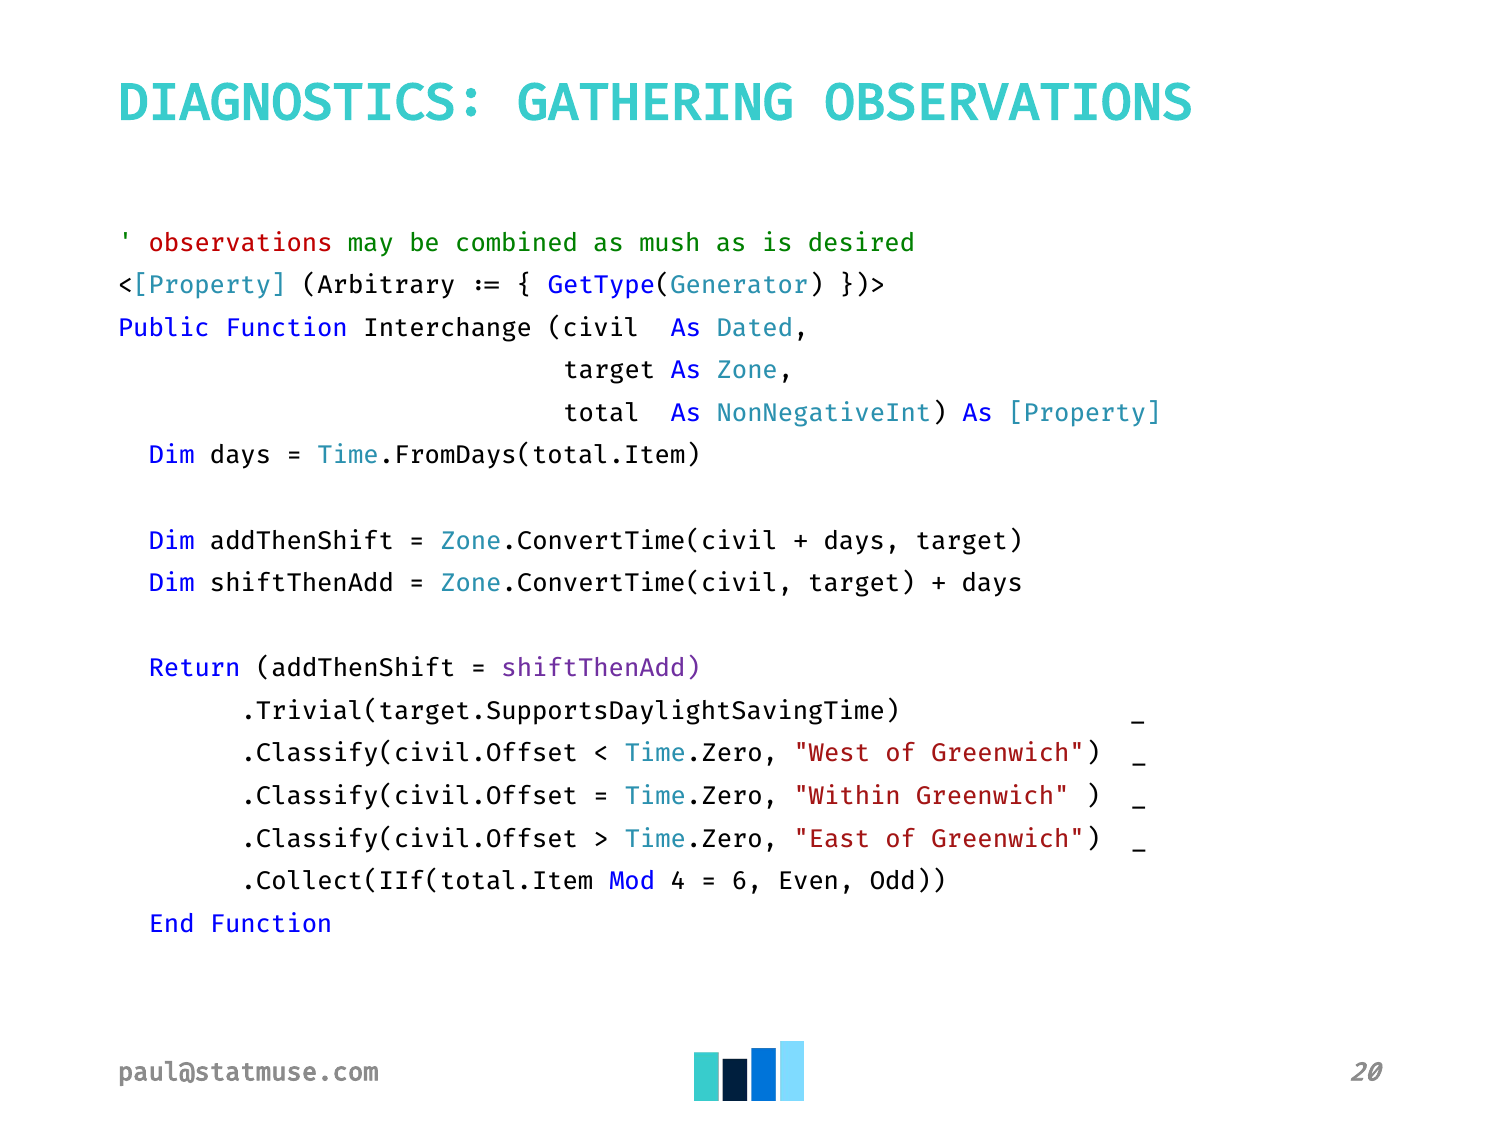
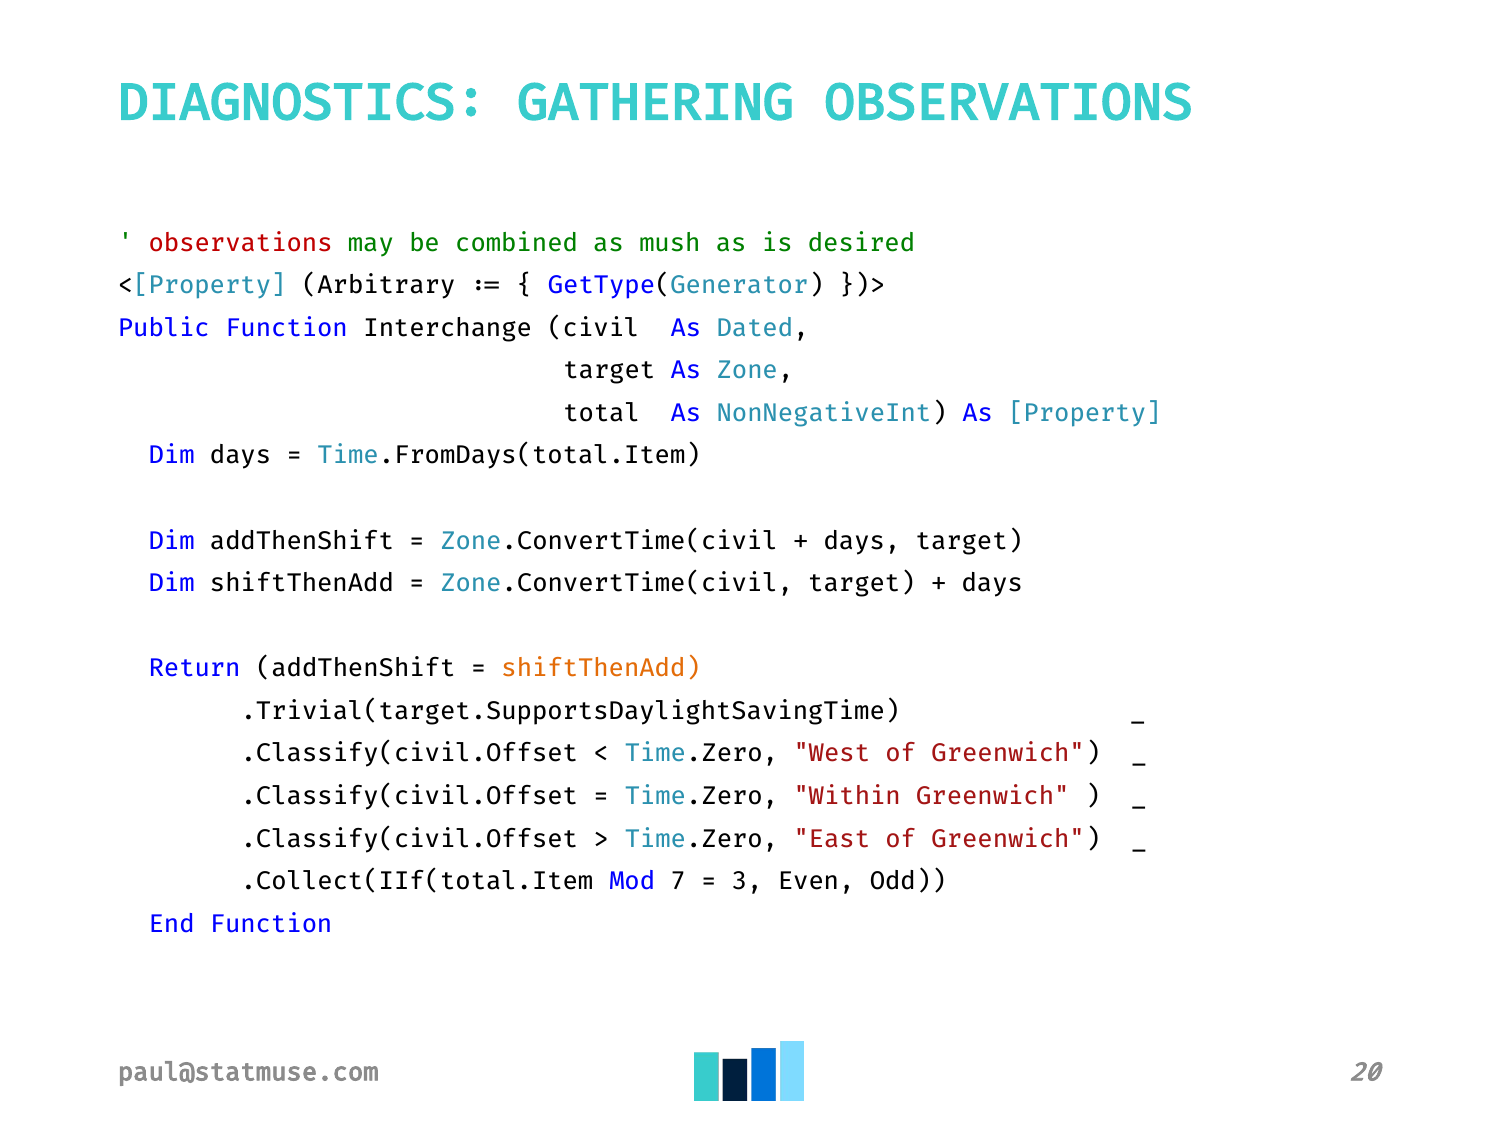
shiftThenAdd at (601, 669) colour: purple -> orange
4: 4 -> 7
6: 6 -> 3
